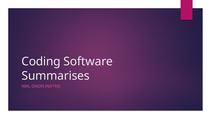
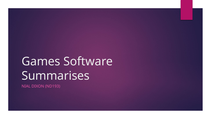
Coding: Coding -> Games
